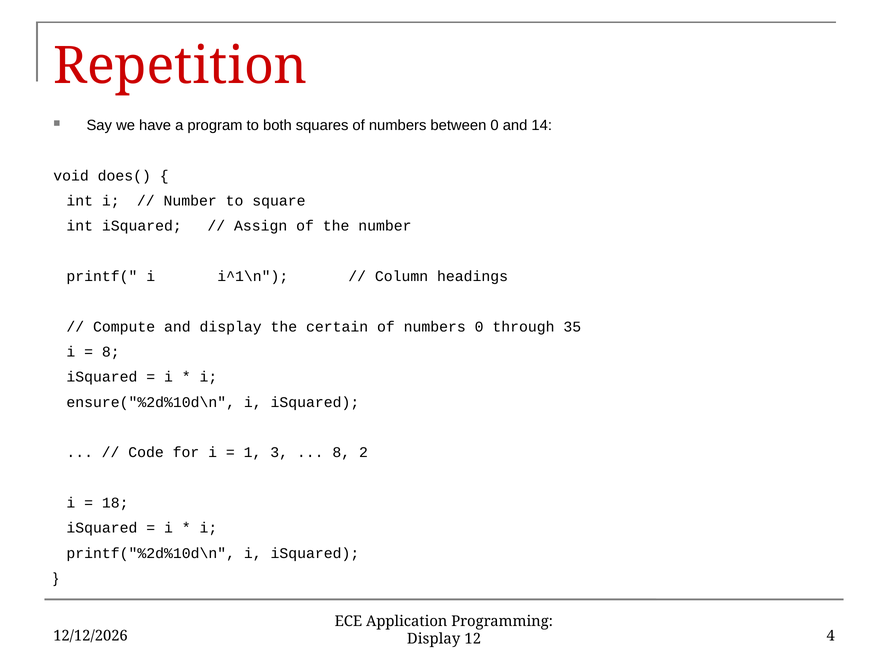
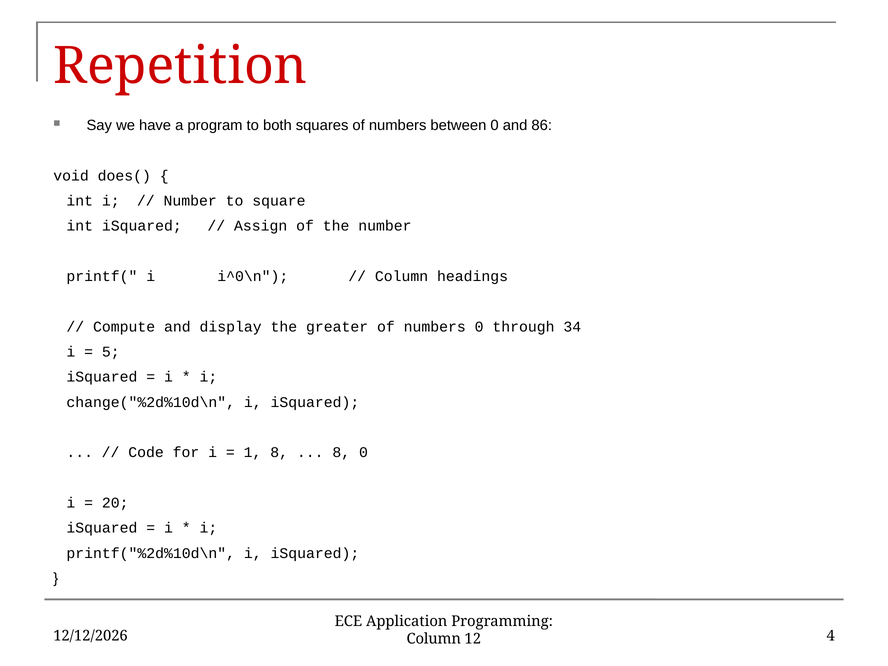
14: 14 -> 86
i^1\n: i^1\n -> i^0\n
certain: certain -> greater
35: 35 -> 34
8 at (111, 352): 8 -> 5
ensure("%2d%10d\n: ensure("%2d%10d\n -> change("%2d%10d\n
1 3: 3 -> 8
8 2: 2 -> 0
18: 18 -> 20
Display at (434, 639): Display -> Column
